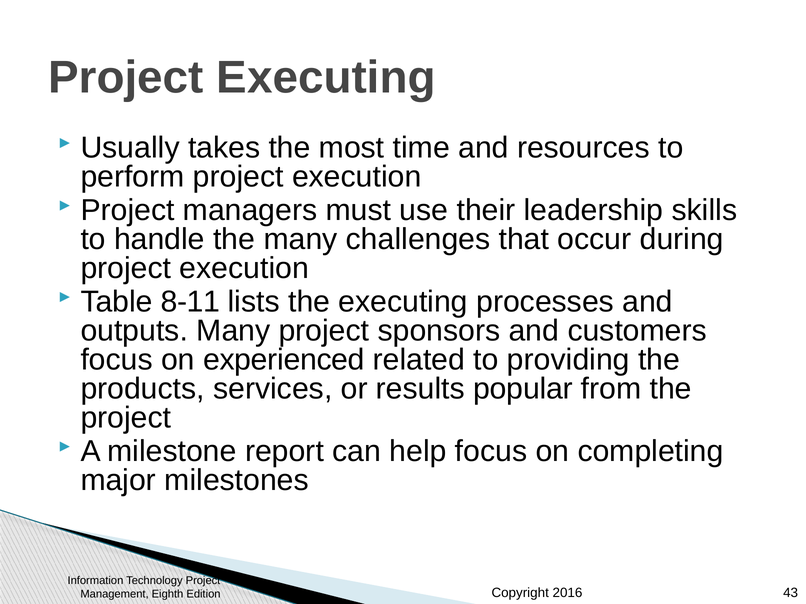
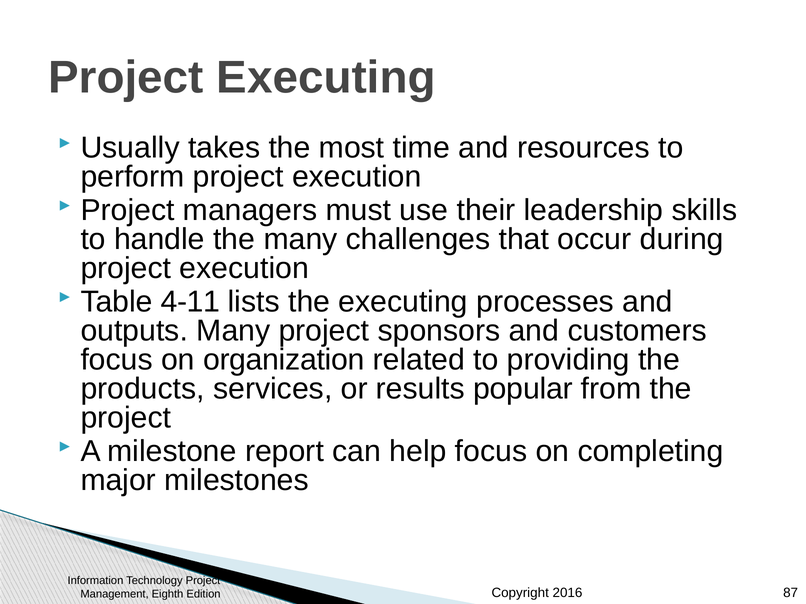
8-11: 8-11 -> 4-11
experienced: experienced -> organization
43: 43 -> 87
